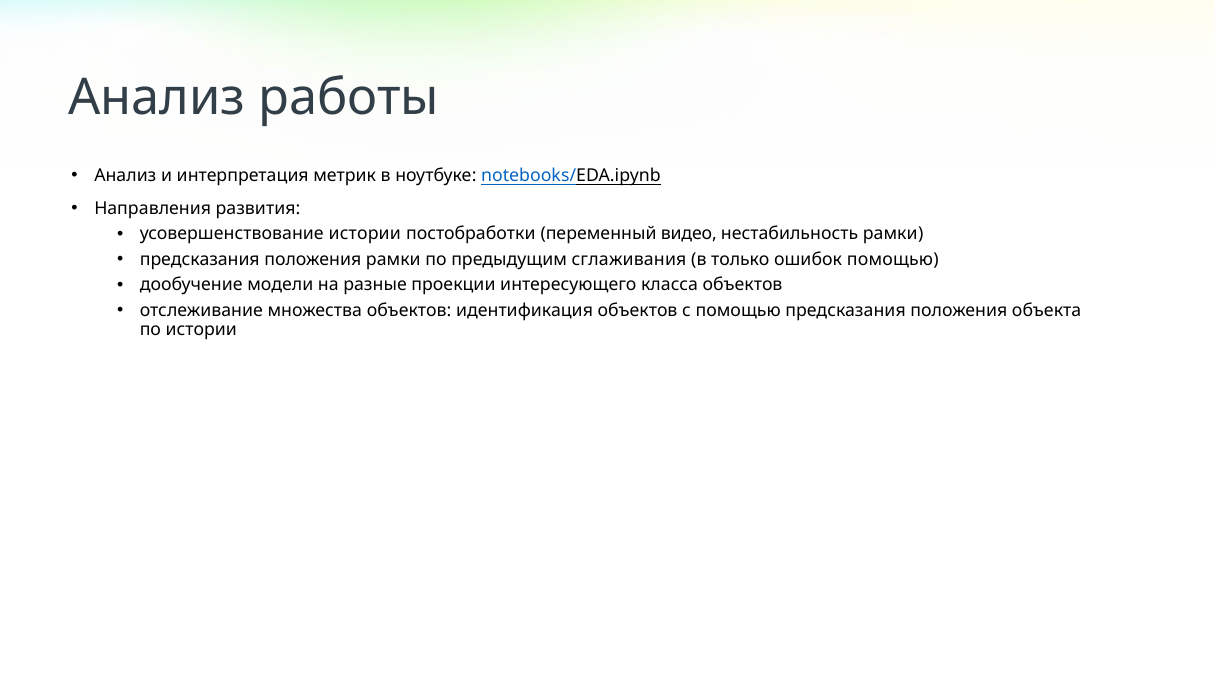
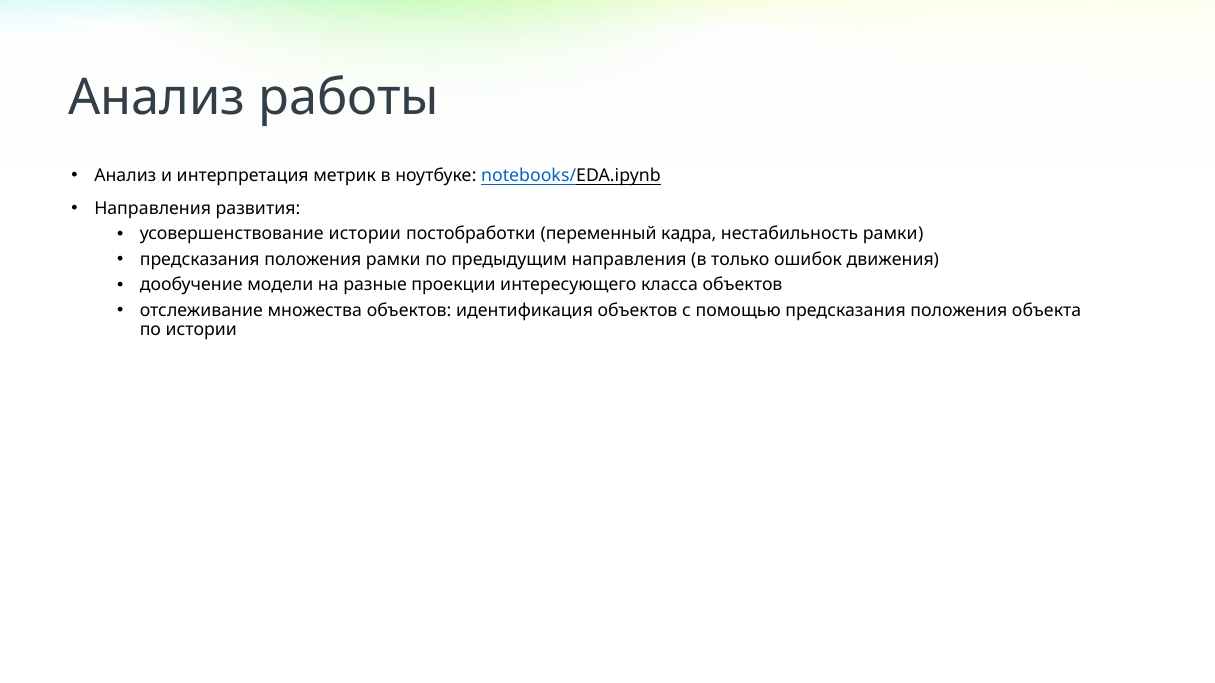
видео: видео -> кадра
предыдущим сглаживания: сглаживания -> направления
ошибок помощью: помощью -> движения
